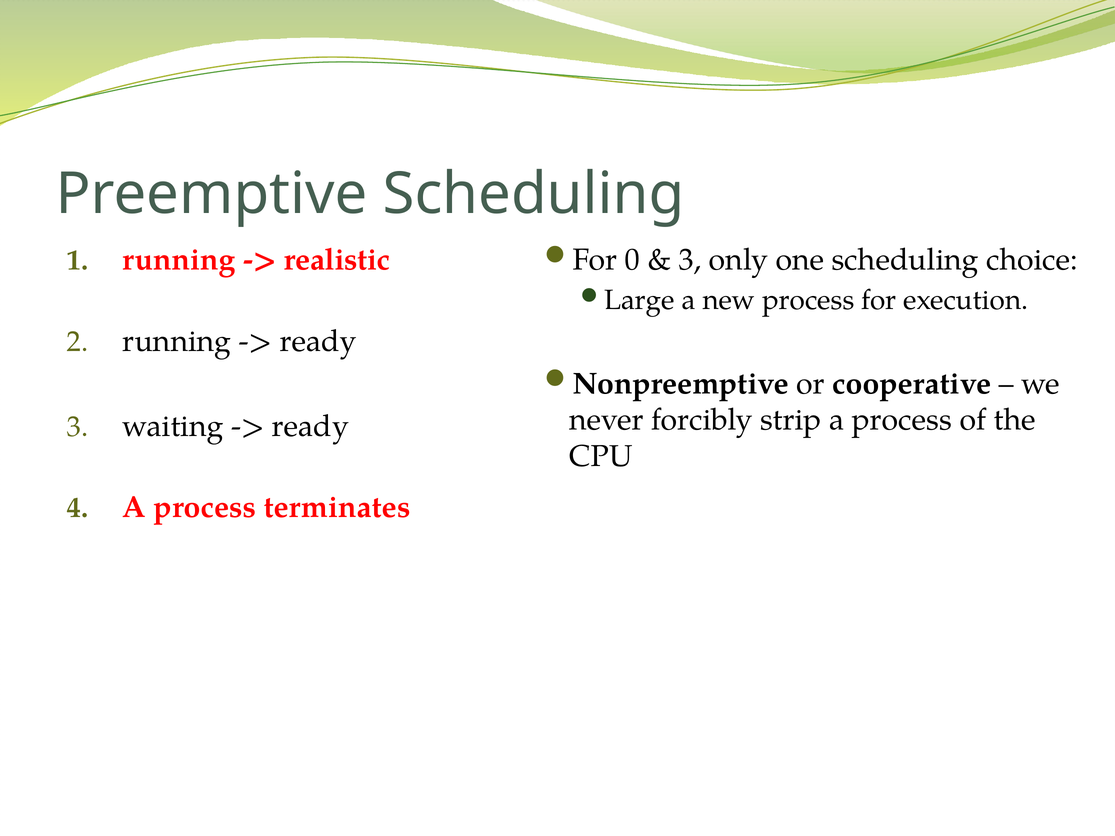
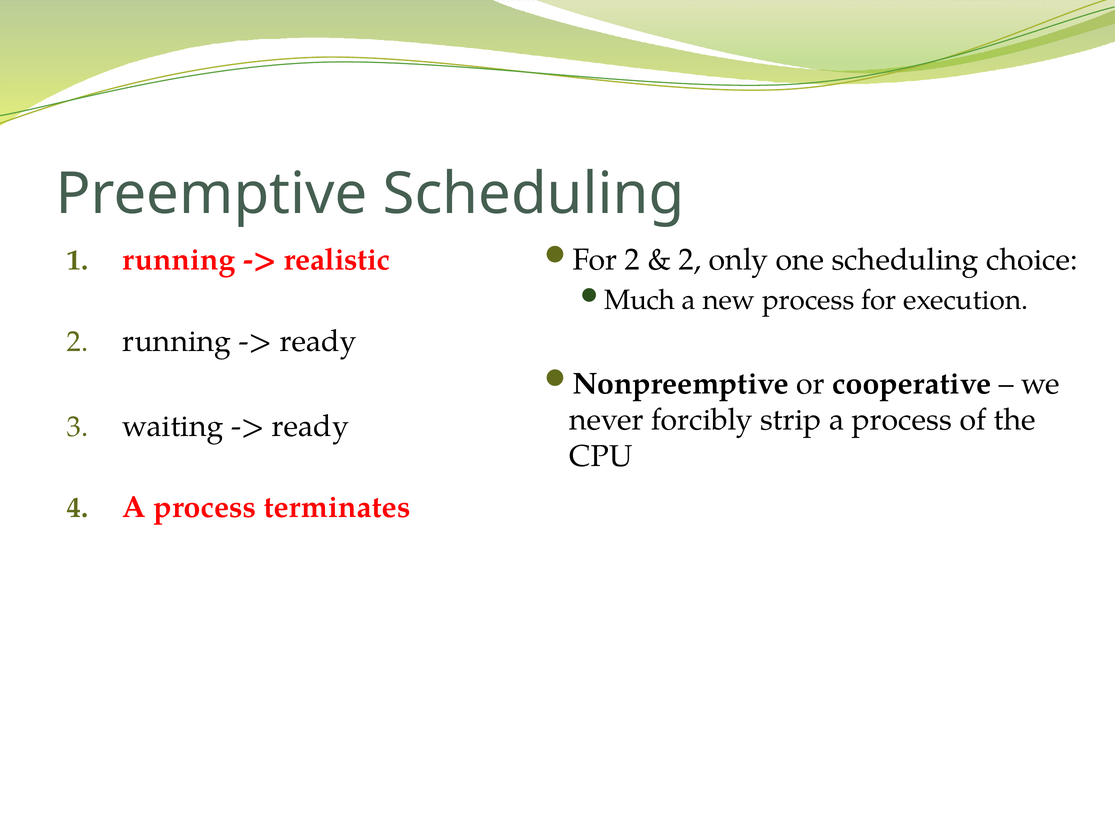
For 0: 0 -> 2
3 at (690, 260): 3 -> 2
Large: Large -> Much
